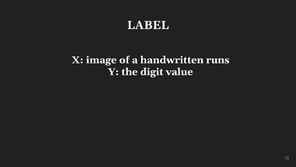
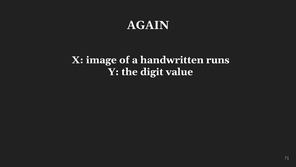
LABEL: LABEL -> AGAIN
